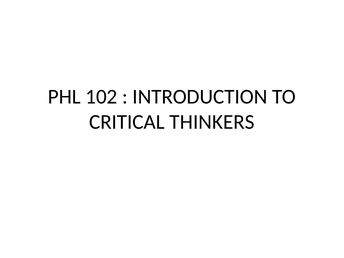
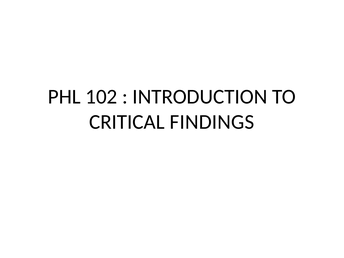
THINKERS: THINKERS -> FINDINGS
